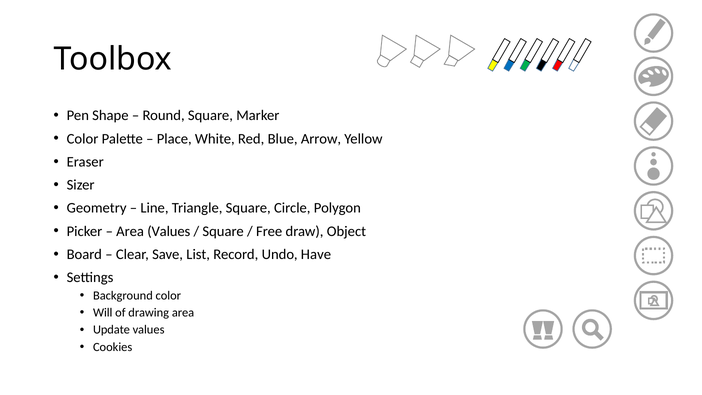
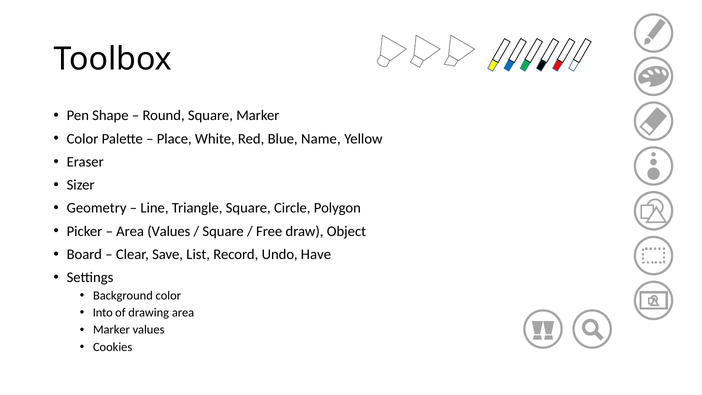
Arrow: Arrow -> Name
Will: Will -> Into
Update at (111, 330): Update -> Marker
